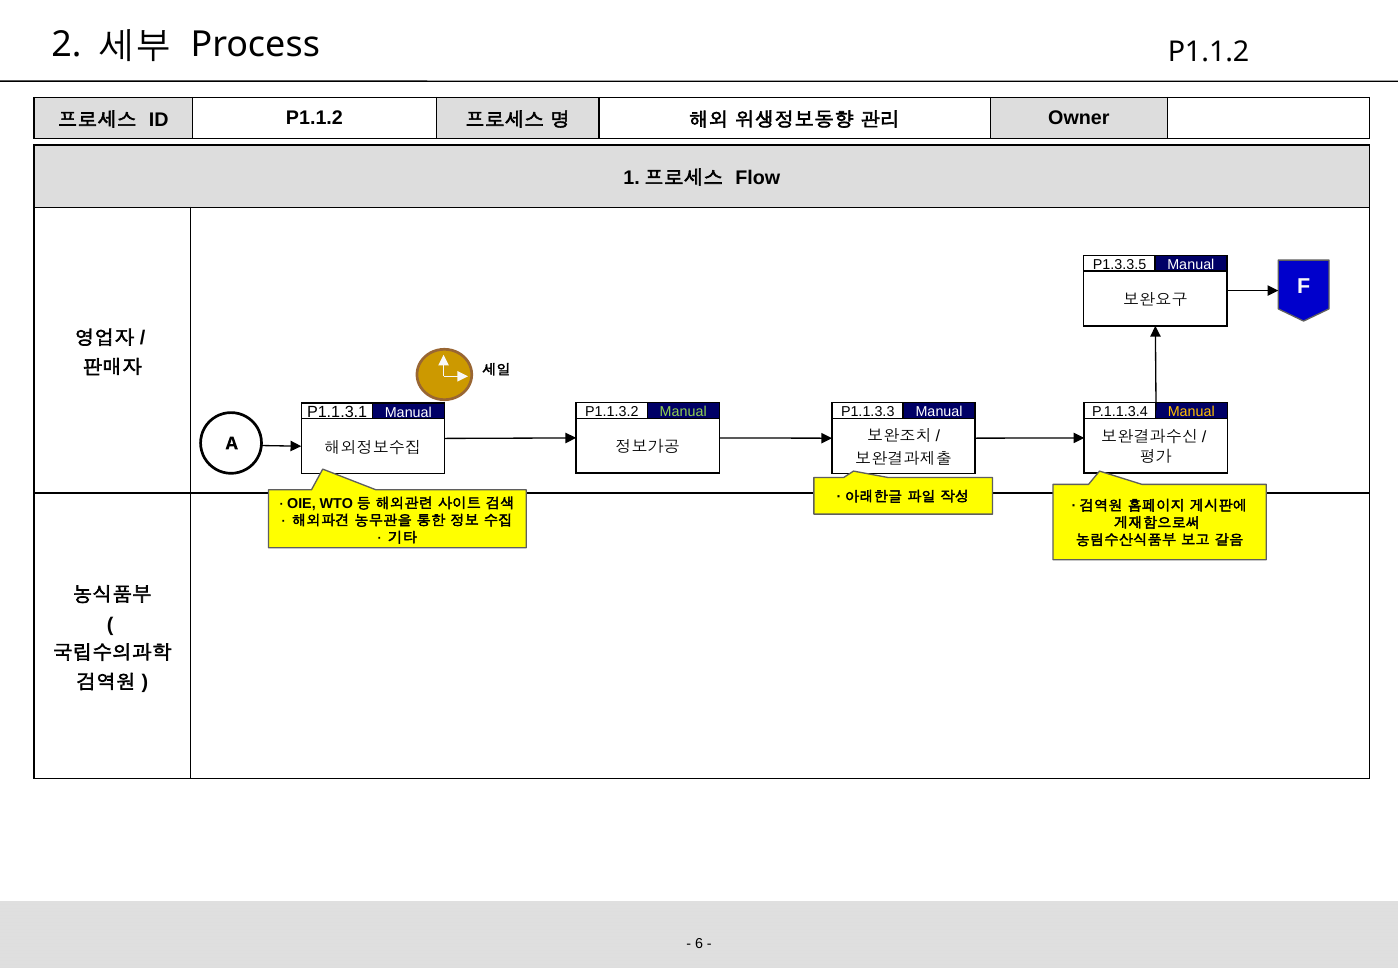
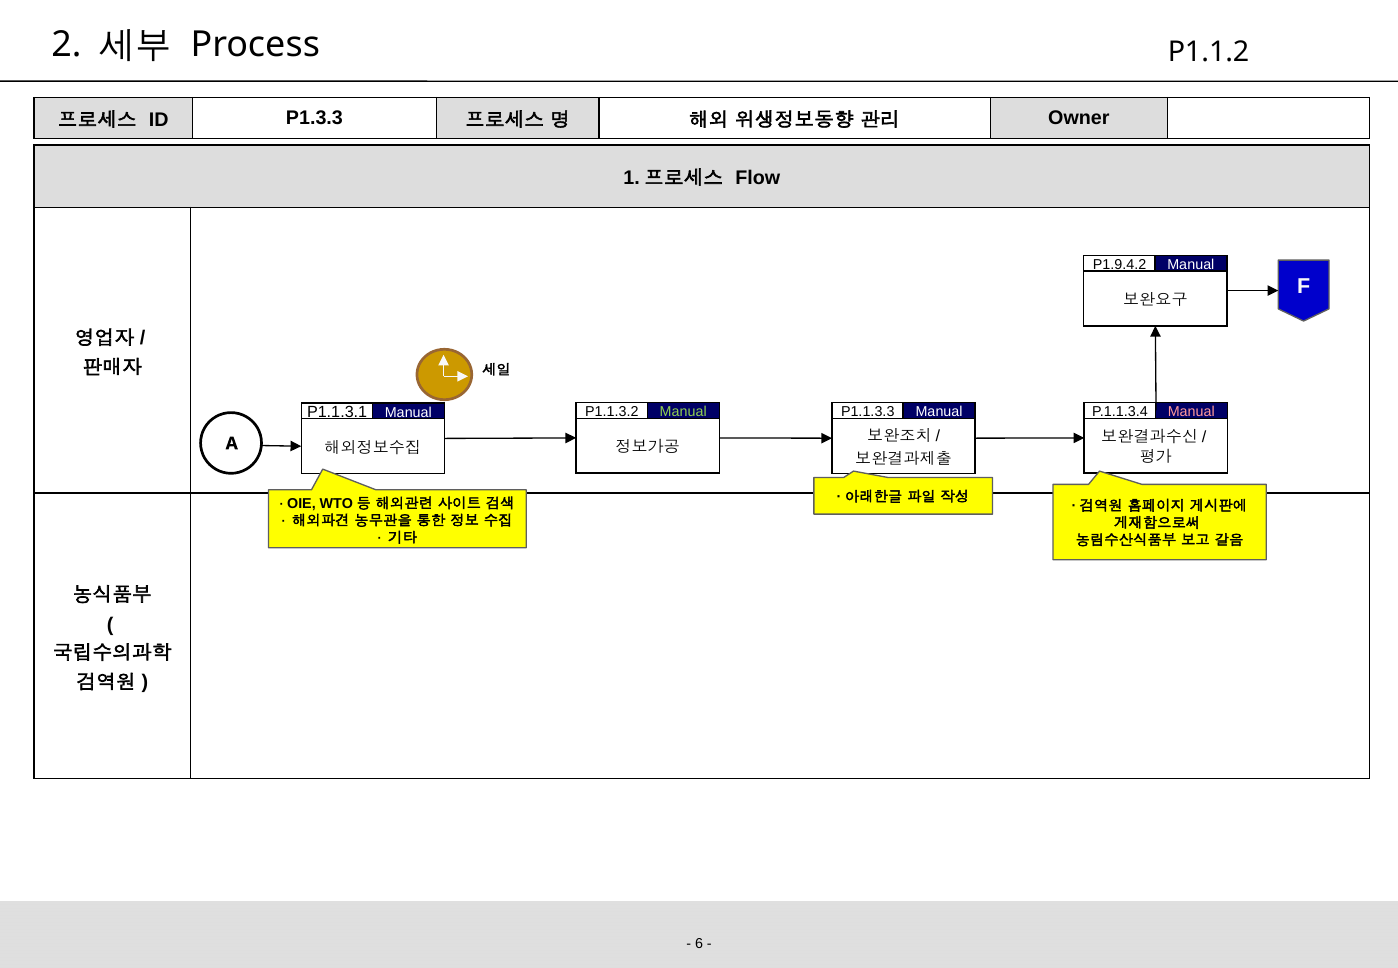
ID P1.1.2: P1.1.2 -> P1.3.3
P1.3.3.5: P1.3.3.5 -> P1.9.4.2
Manual at (1191, 412) colour: yellow -> pink
